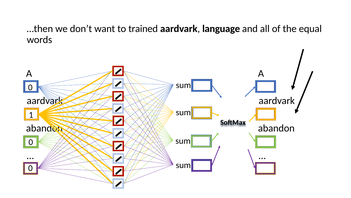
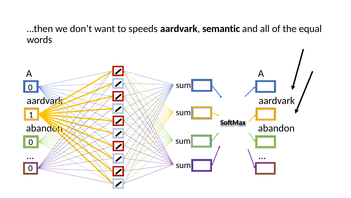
trained: trained -> speeds
language: language -> semantic
